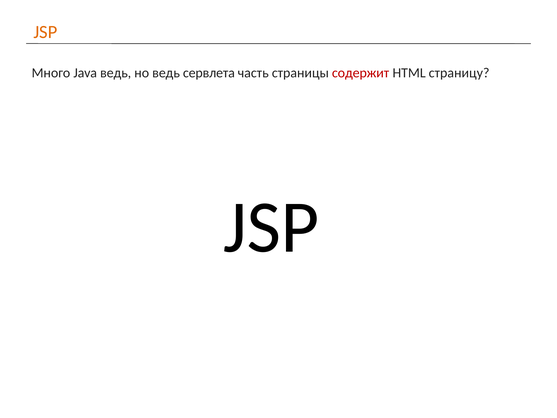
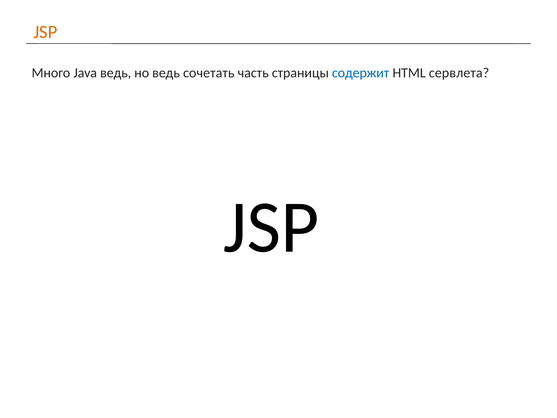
сервлета: сервлета -> сочетать
содержит colour: red -> blue
страницу: страницу -> сервлета
